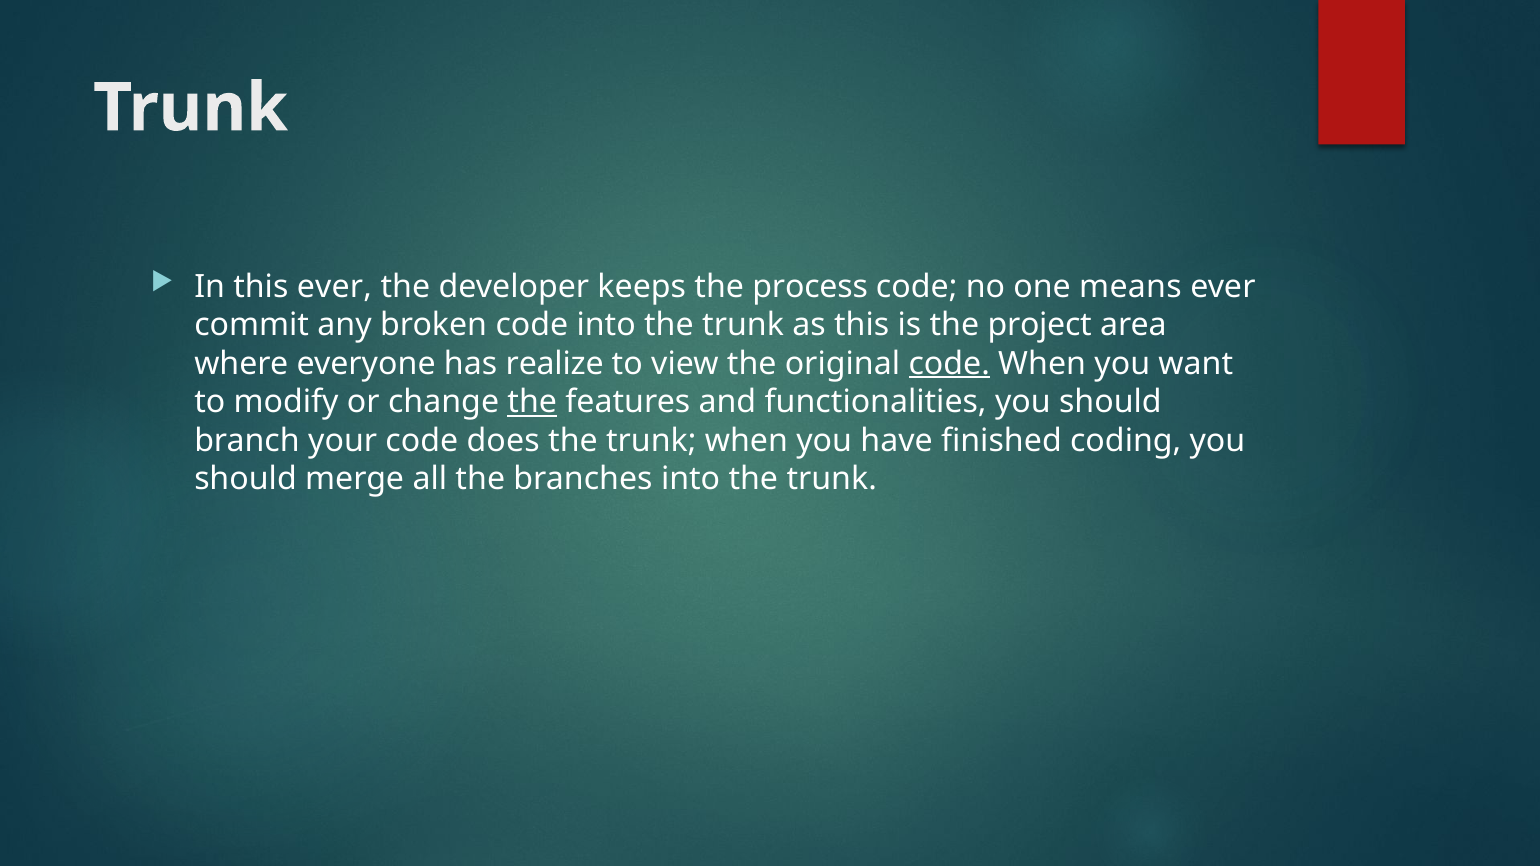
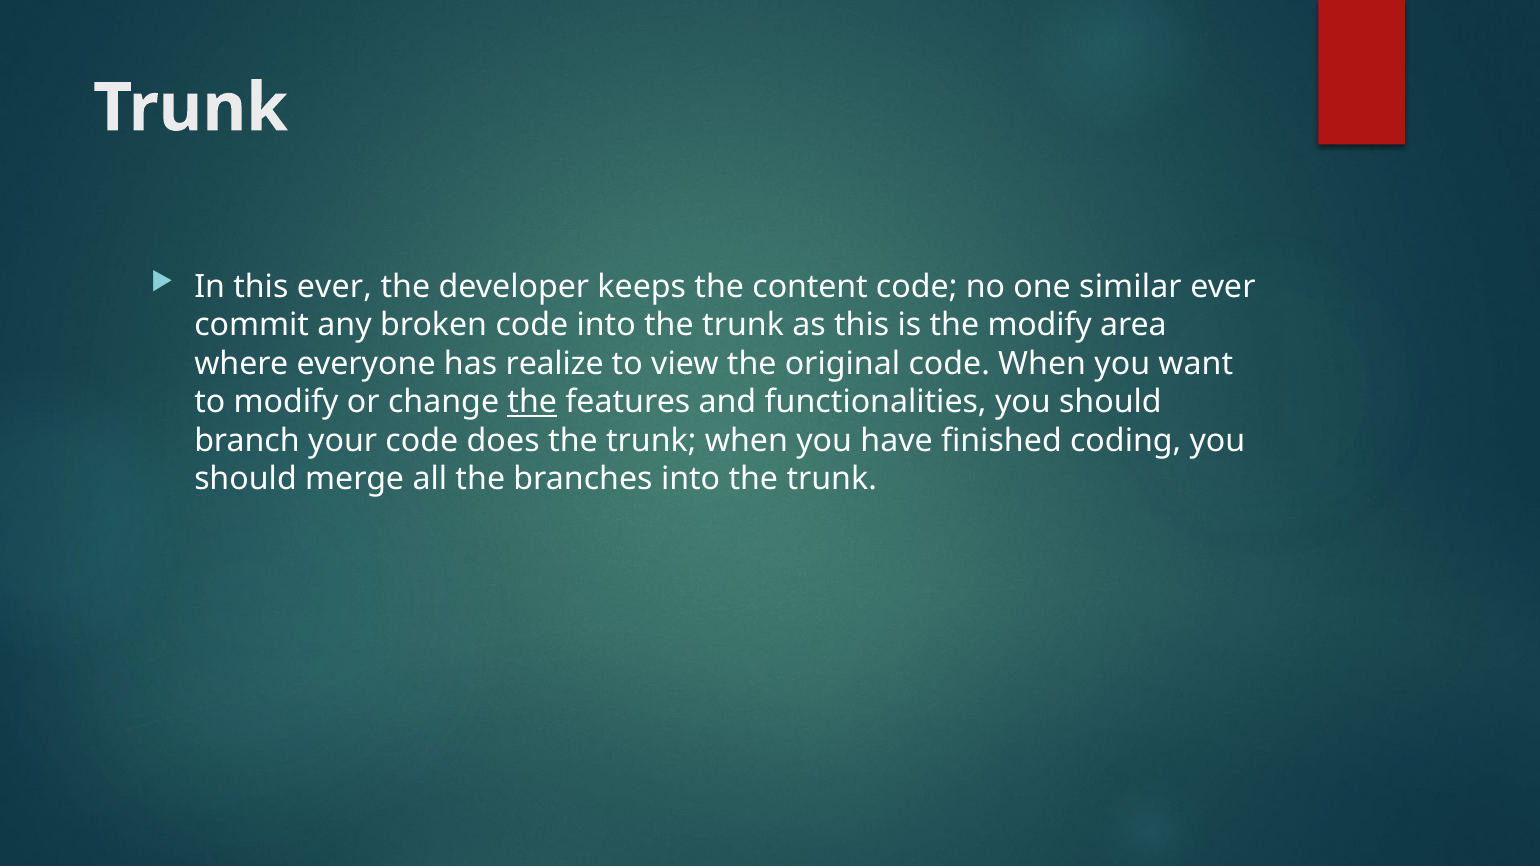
process: process -> content
means: means -> similar
the project: project -> modify
code at (949, 364) underline: present -> none
